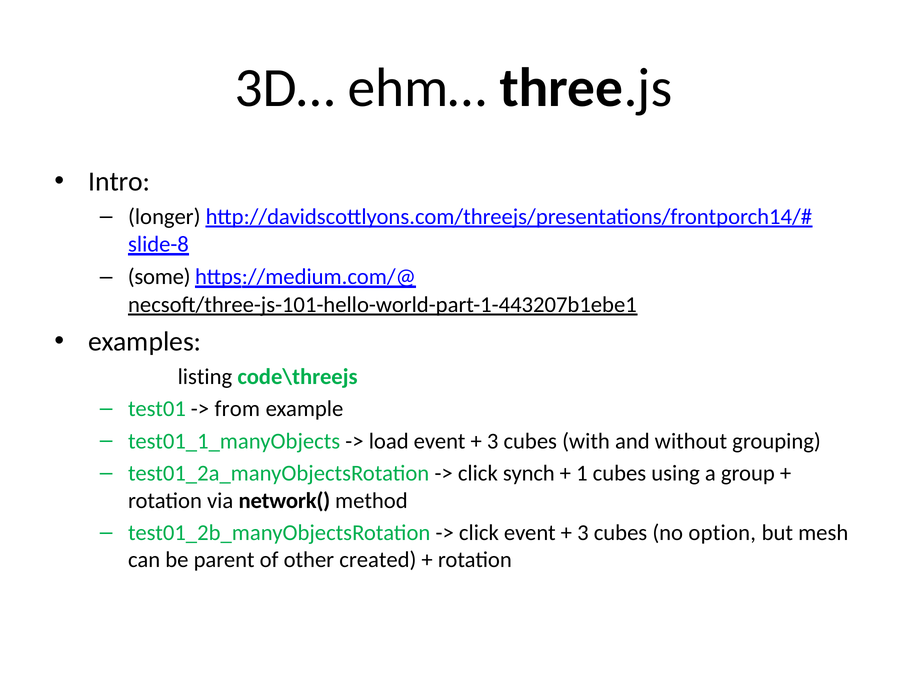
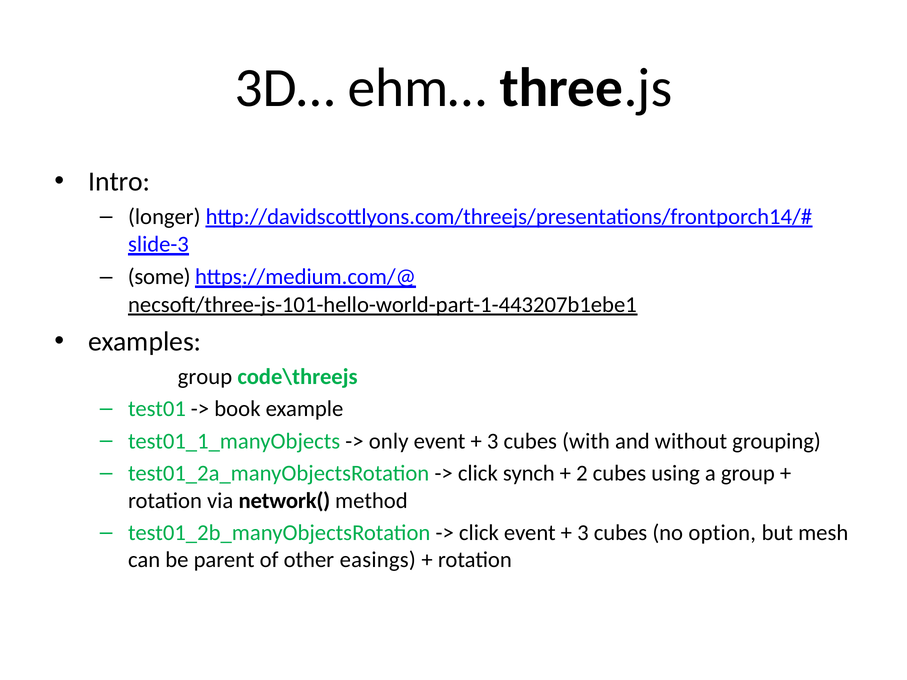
slide-8: slide-8 -> slide-3
listing at (205, 377): listing -> group
from: from -> book
load: load -> only
1: 1 -> 2
created: created -> easings
